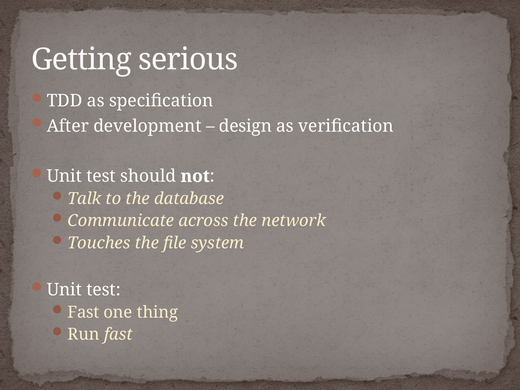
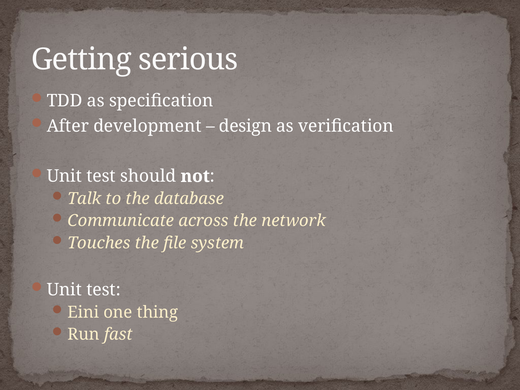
Fast at (83, 312): Fast -> Eini
